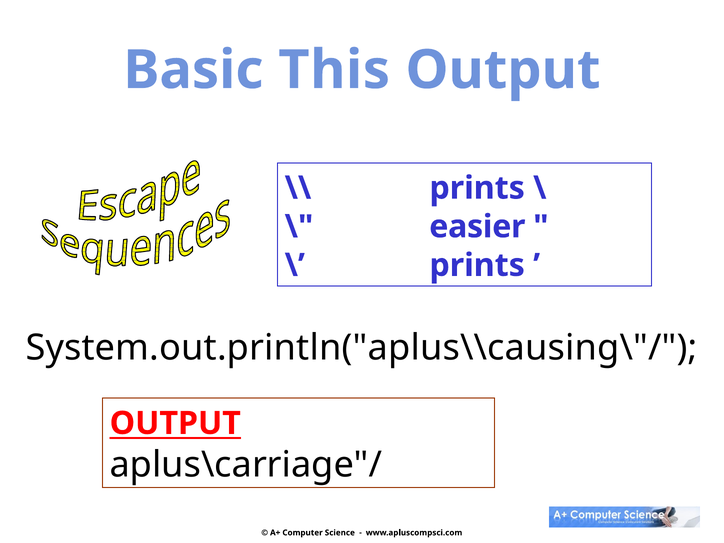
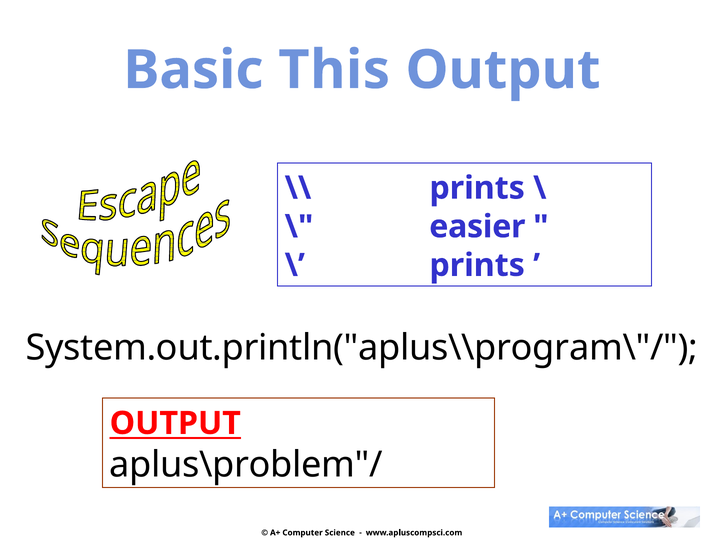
System.out.println("aplus\\causing\"/: System.out.println("aplus\\causing\"/ -> System.out.println("aplus\\program\"/
aplus\carriage"/: aplus\carriage"/ -> aplus\problem"/
